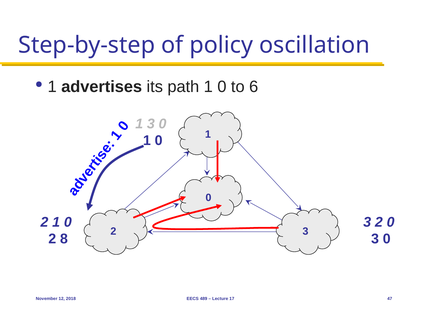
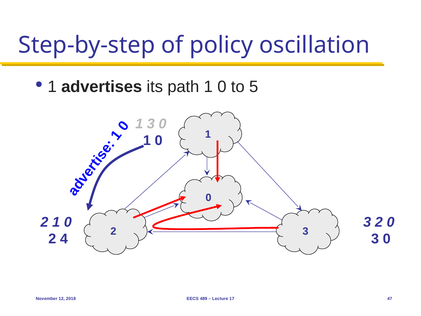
6: 6 -> 5
8: 8 -> 4
